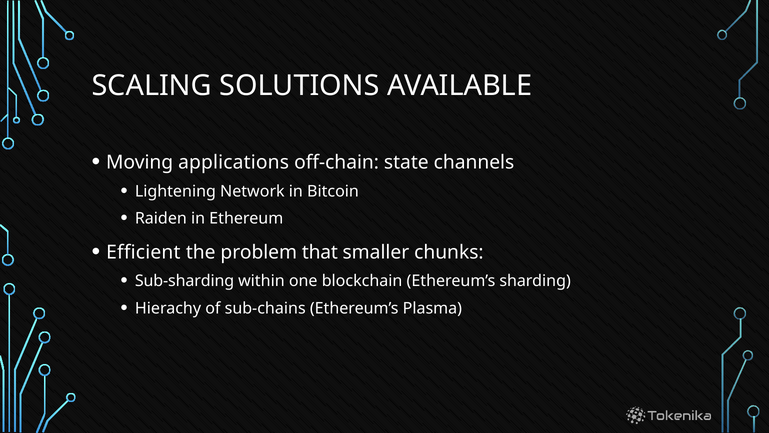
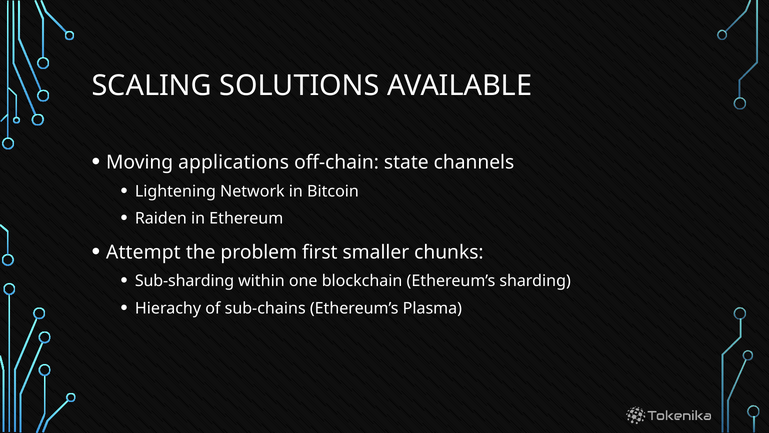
Efficient: Efficient -> Attempt
that: that -> first
